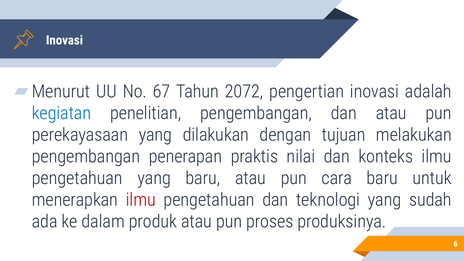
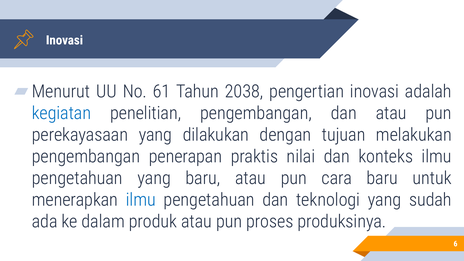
67: 67 -> 61
2072: 2072 -> 2038
ilmu at (141, 200) colour: red -> blue
